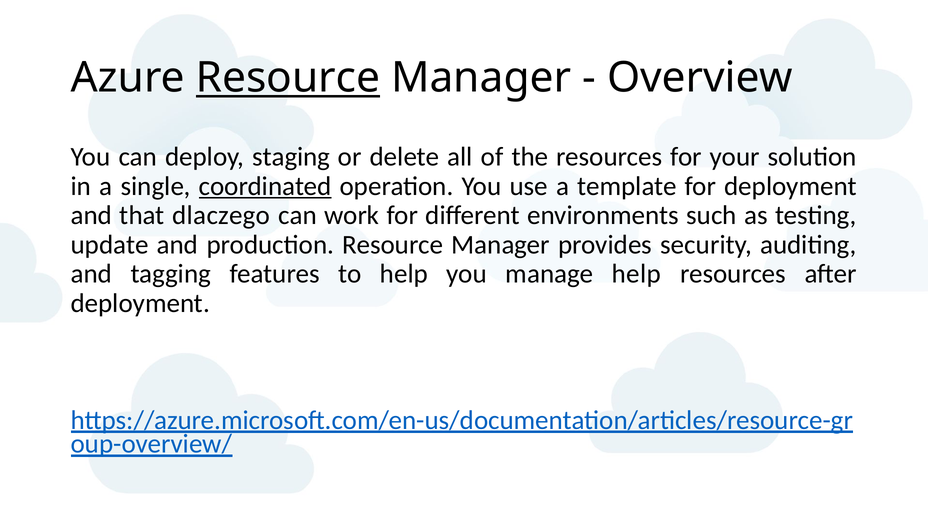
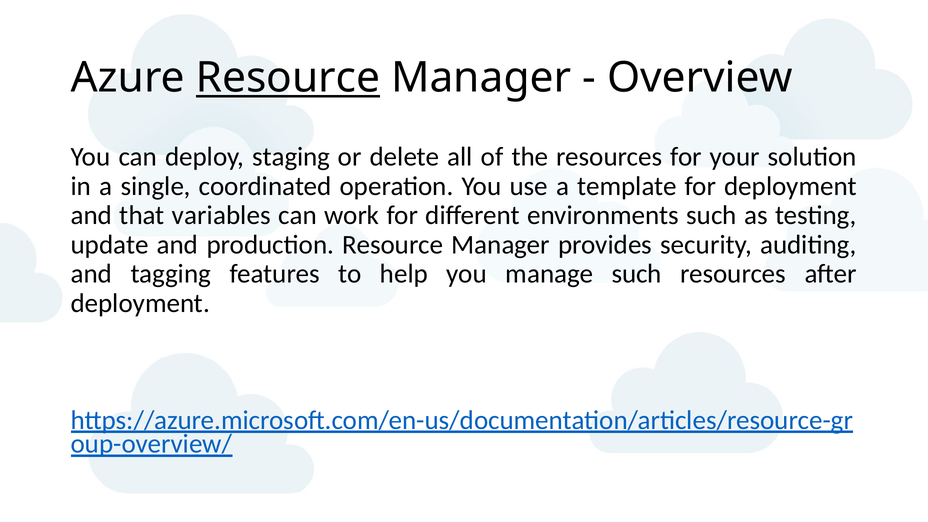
coordinated underline: present -> none
dlaczego: dlaczego -> variables
manage help: help -> such
